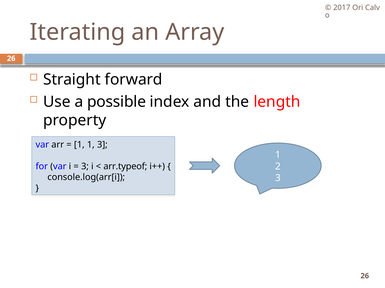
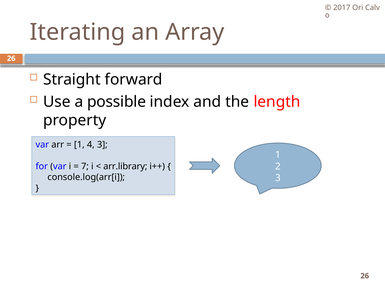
1 1: 1 -> 4
3 at (85, 167): 3 -> 7
arr.typeof: arr.typeof -> arr.library
